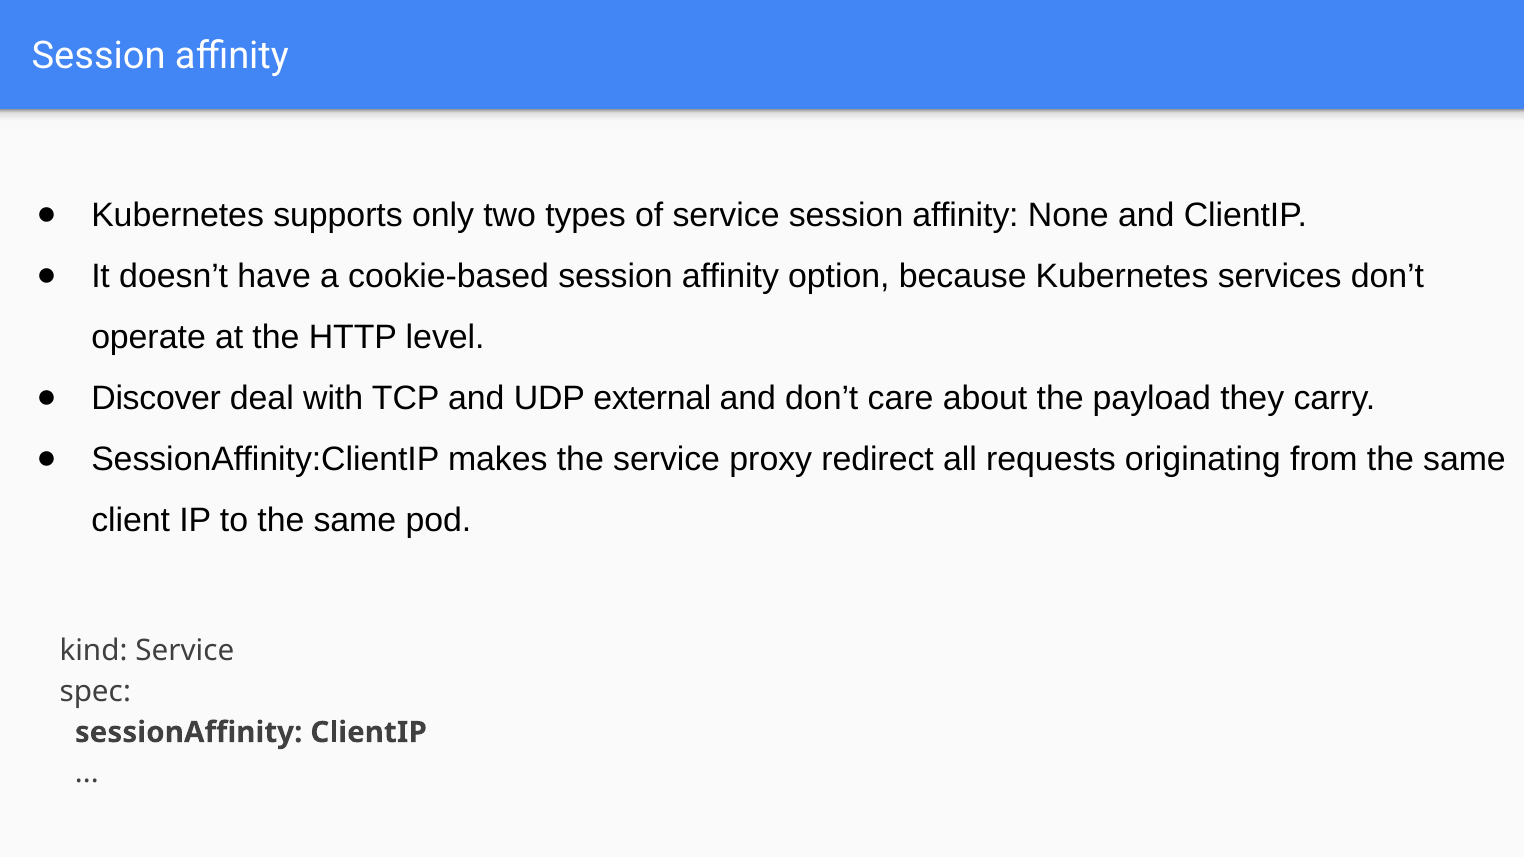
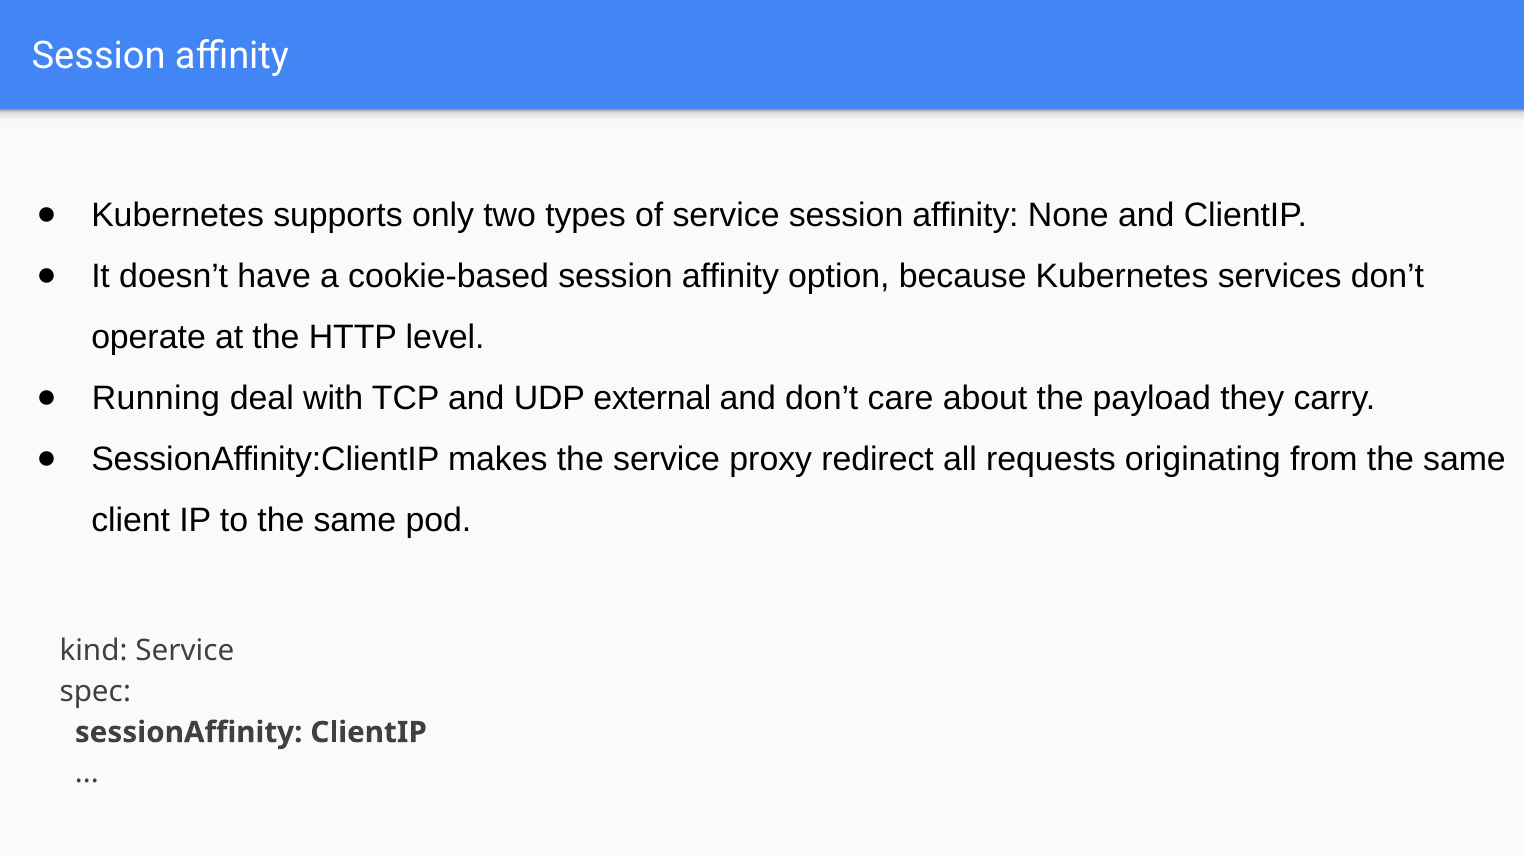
Discover: Discover -> Running
